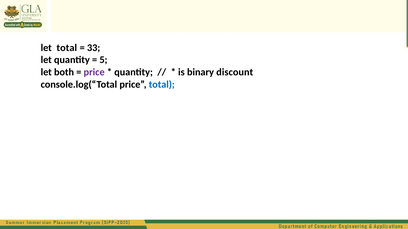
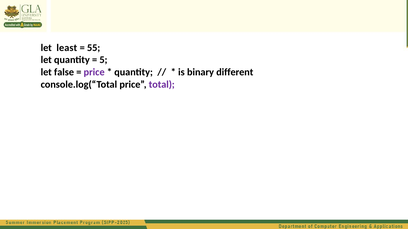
let total: total -> least
33: 33 -> 55
both: both -> false
discount: discount -> different
total at (162, 85) colour: blue -> purple
